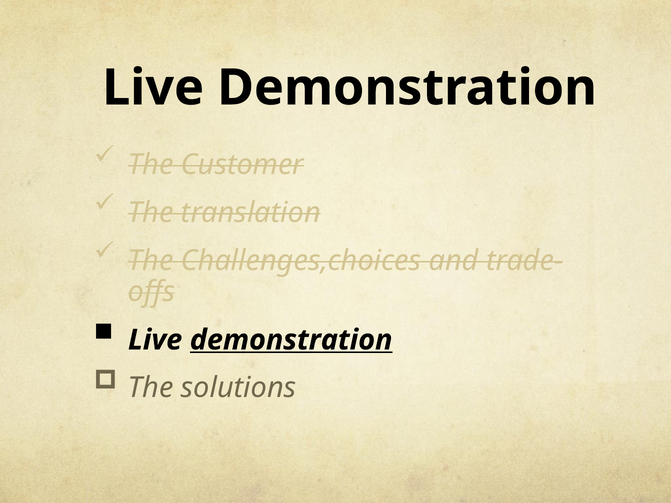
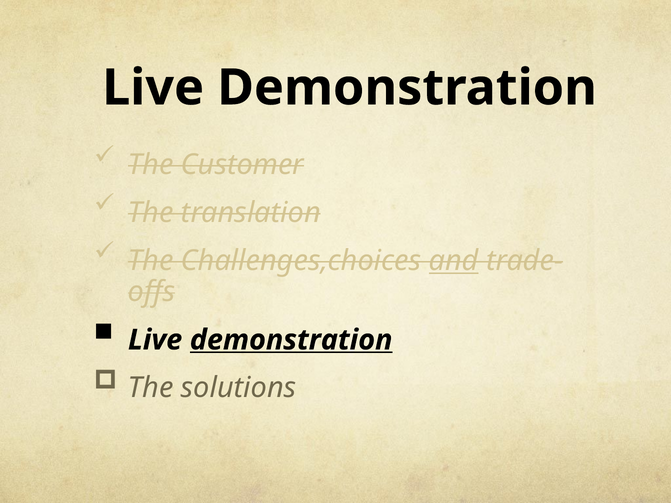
and underline: none -> present
